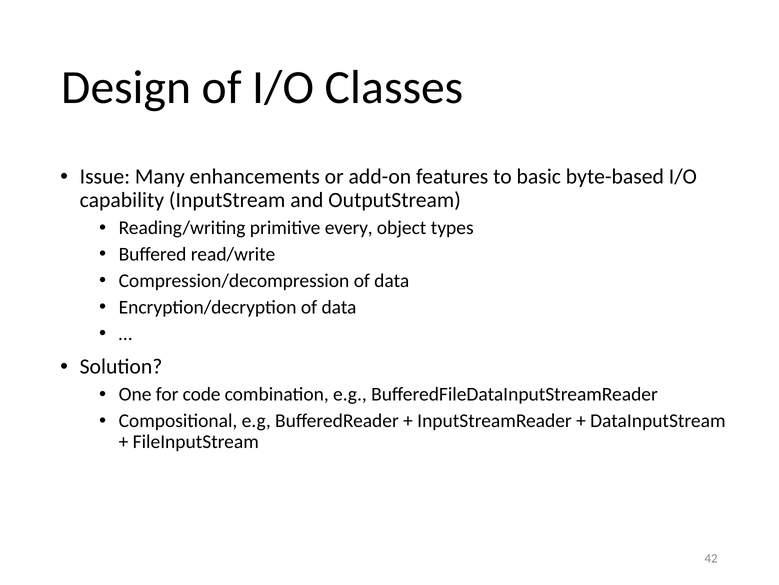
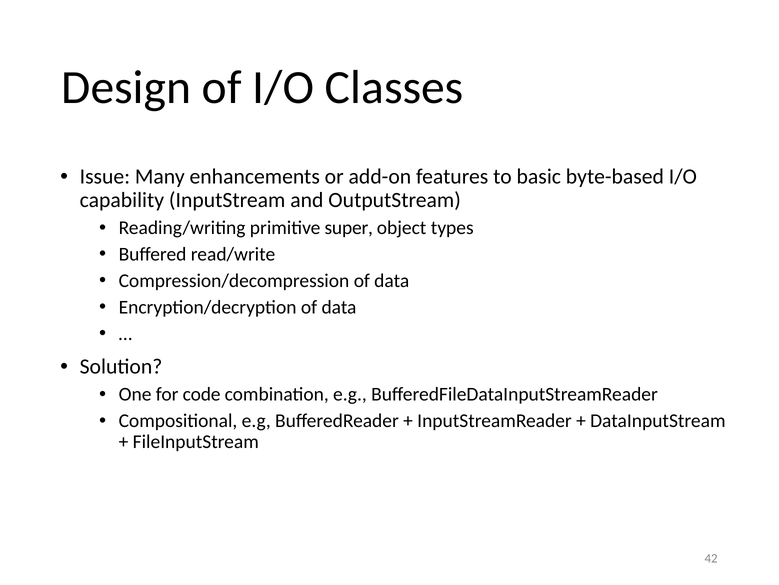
every: every -> super
